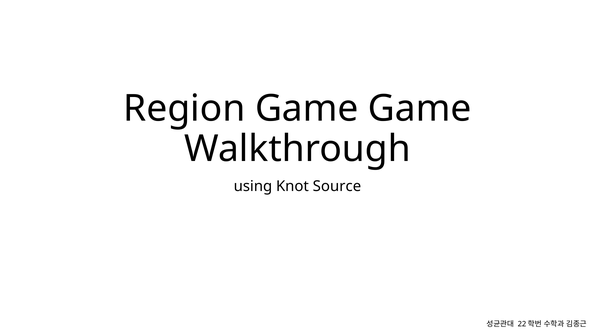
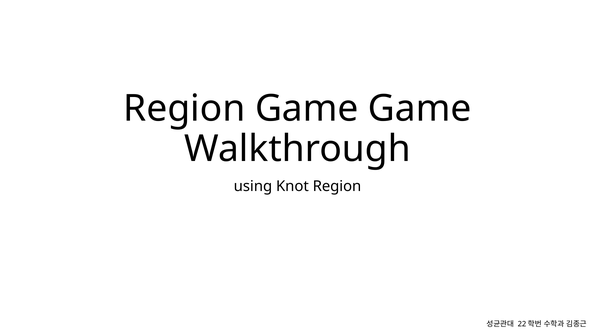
Knot Source: Source -> Region
